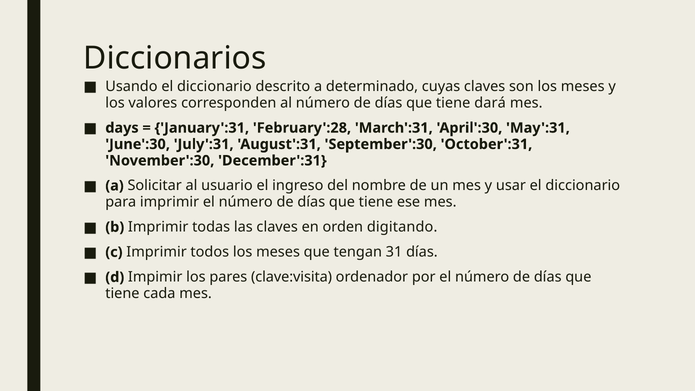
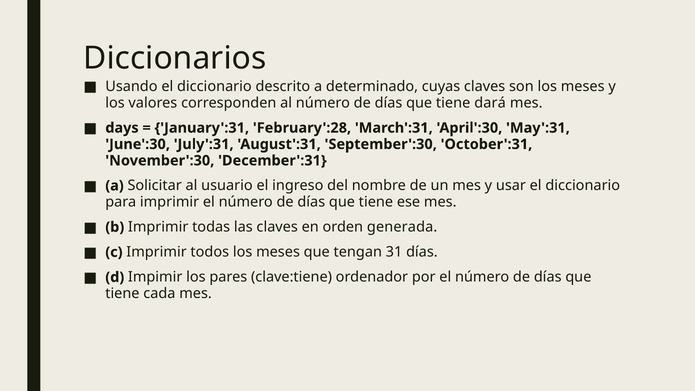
digitando: digitando -> generada
clave:visita: clave:visita -> clave:tiene
